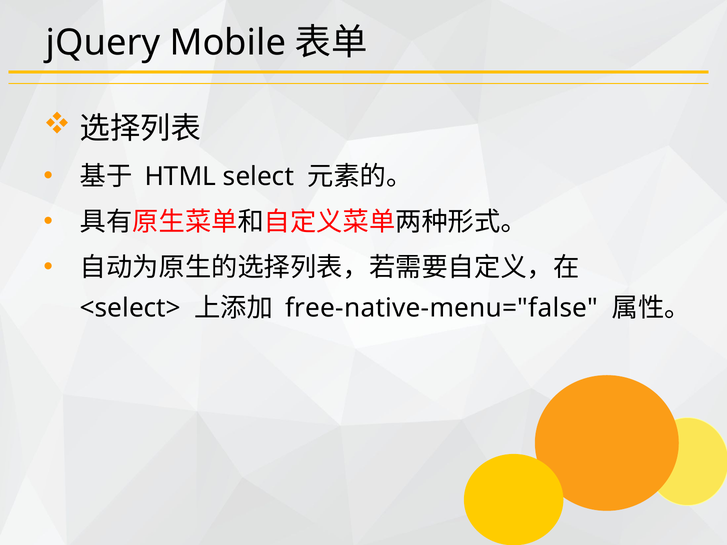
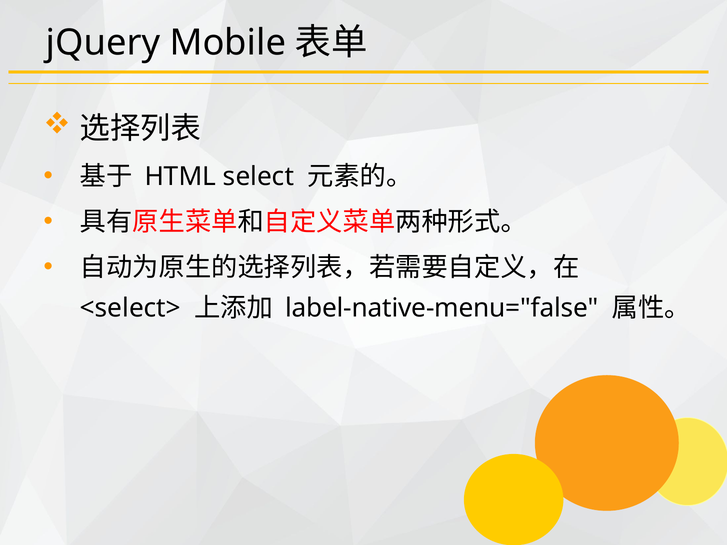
free-native-menu="false: free-native-menu="false -> label-native-menu="false
